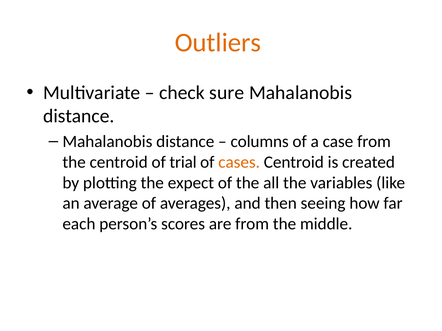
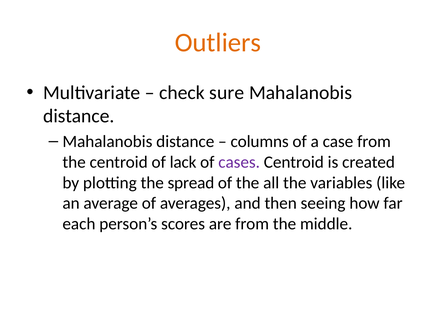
trial: trial -> lack
cases colour: orange -> purple
expect: expect -> spread
